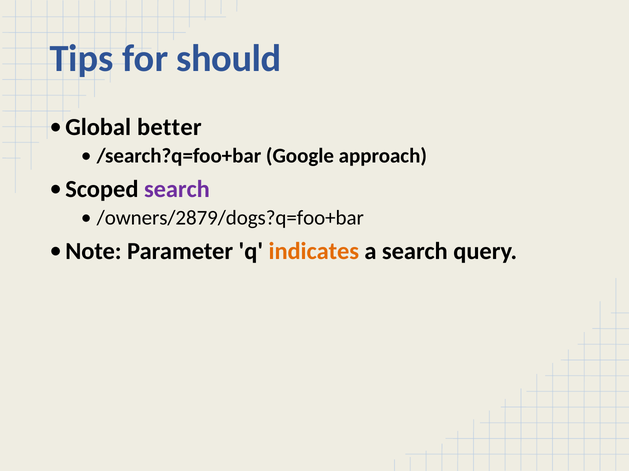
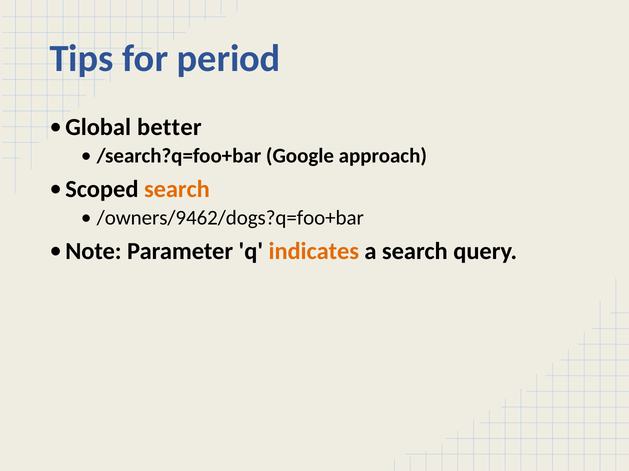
should: should -> period
search at (177, 190) colour: purple -> orange
/owners/2879/dogs?q=foo+bar: /owners/2879/dogs?q=foo+bar -> /owners/9462/dogs?q=foo+bar
